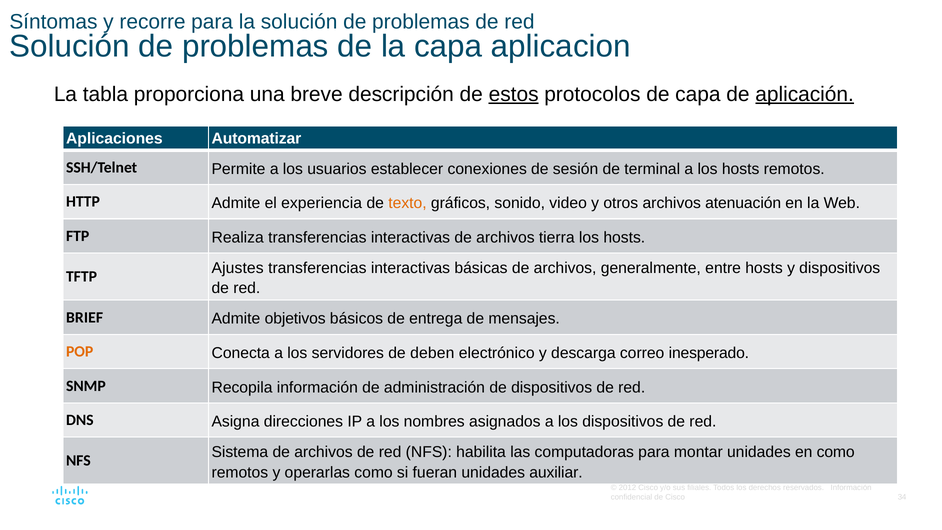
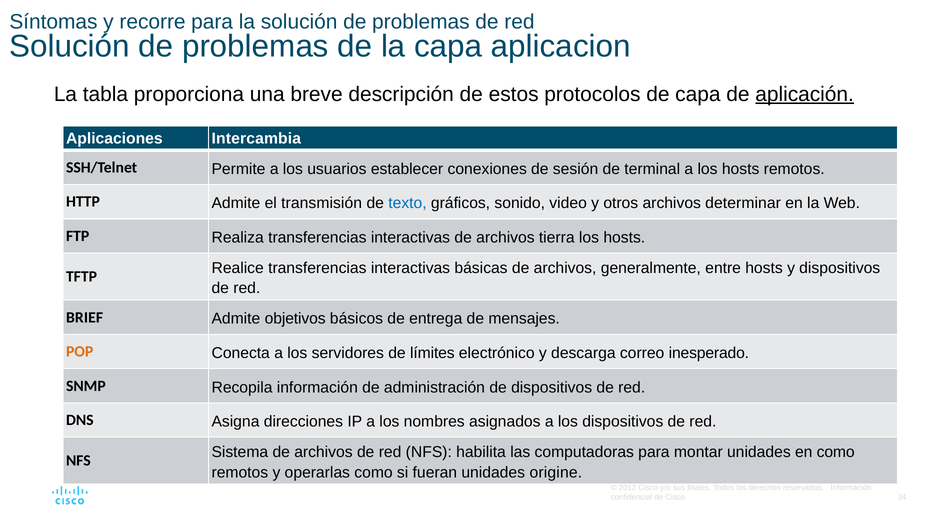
estos underline: present -> none
Automatizar: Automatizar -> Intercambia
experiencia: experiencia -> transmisión
texto colour: orange -> blue
atenuación: atenuación -> determinar
Ajustes: Ajustes -> Realice
deben: deben -> límites
auxiliar: auxiliar -> origine
